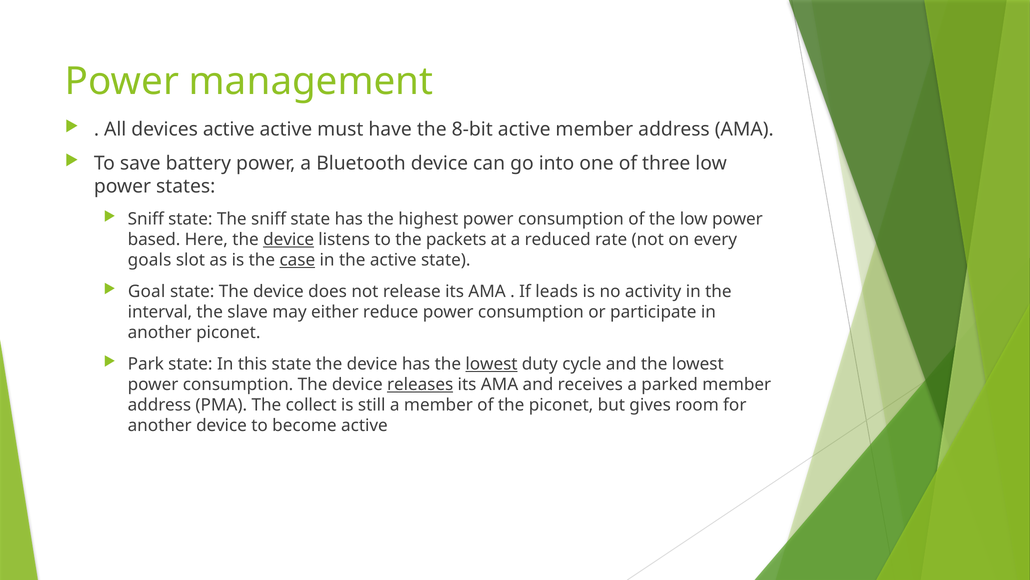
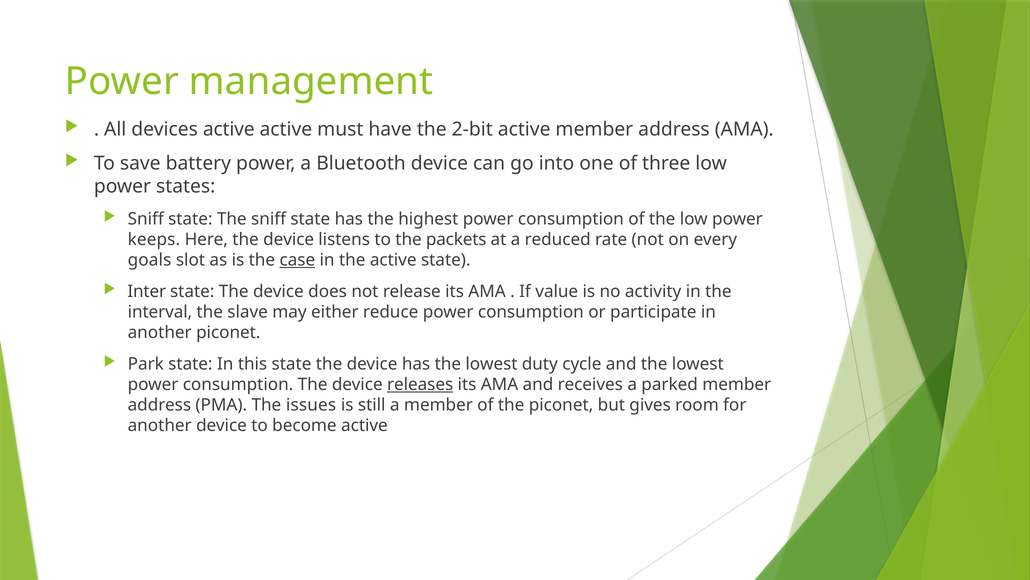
8-bit: 8-bit -> 2-bit
based: based -> keeps
device at (289, 239) underline: present -> none
Goal: Goal -> Inter
leads: leads -> value
lowest at (491, 364) underline: present -> none
collect: collect -> issues
